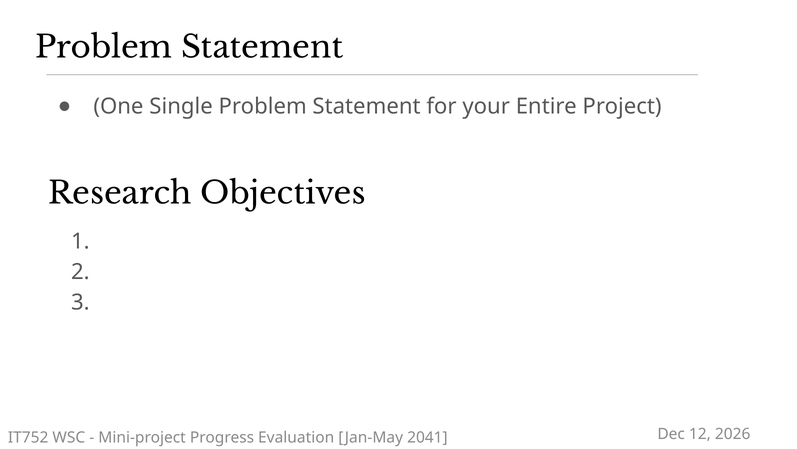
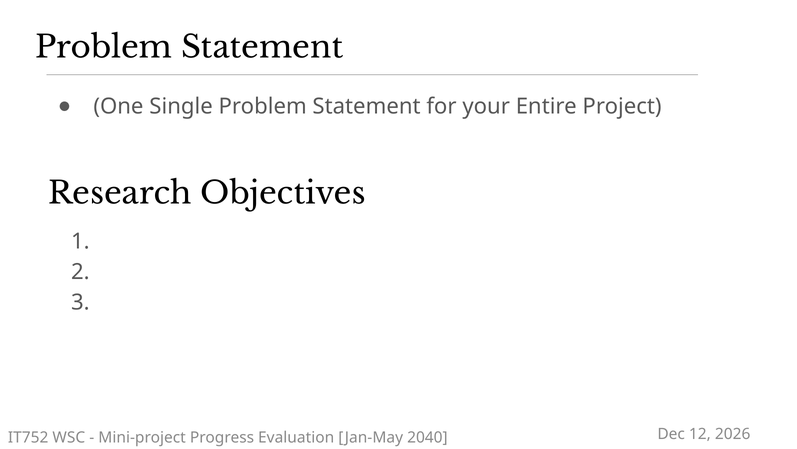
2041: 2041 -> 2040
